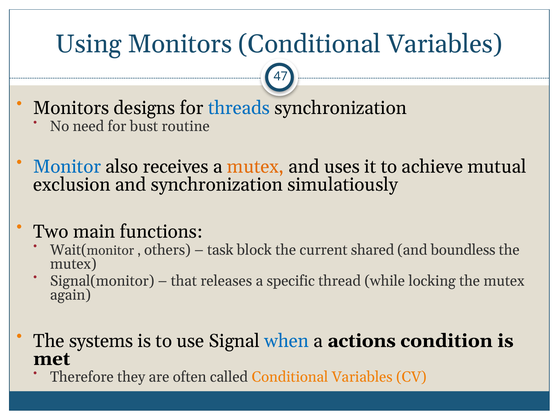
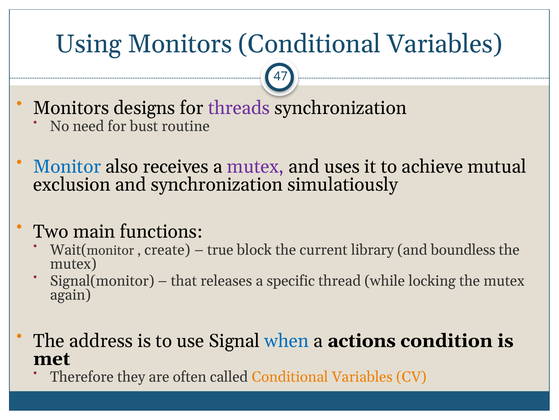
threads colour: blue -> purple
mutex at (255, 166) colour: orange -> purple
others: others -> create
task: task -> true
shared: shared -> library
systems: systems -> address
